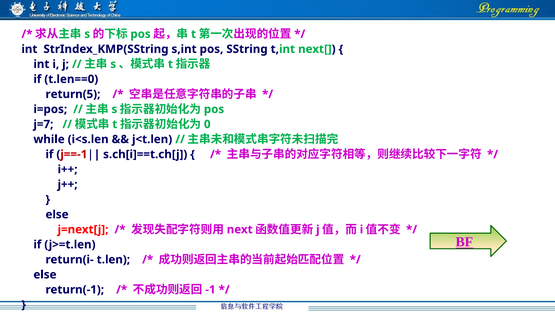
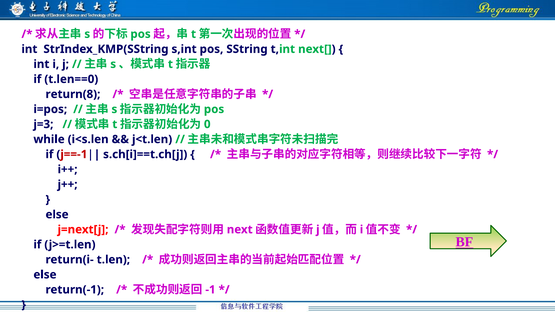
return(5: return(5 -> return(8
j=7: j=7 -> j=3
